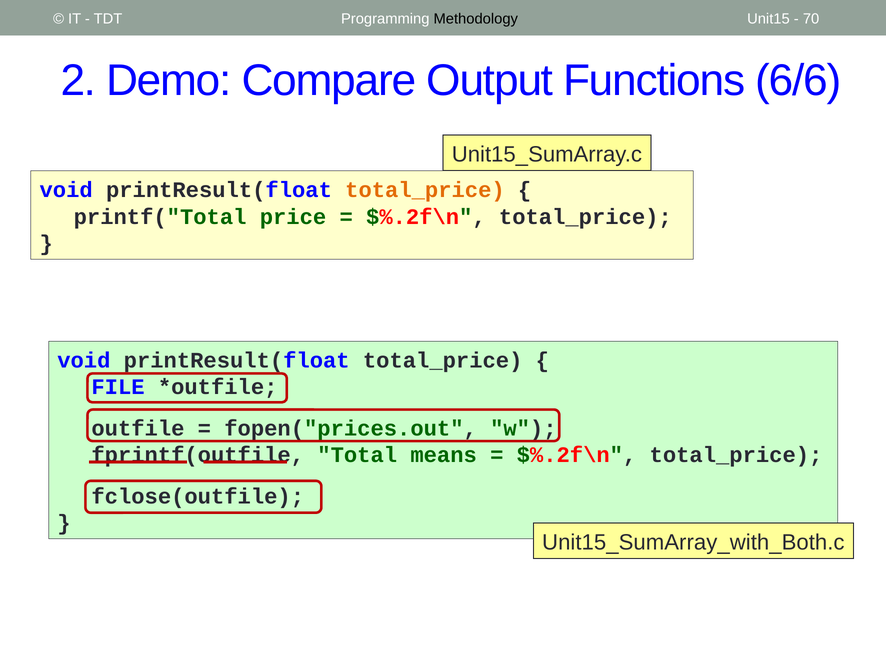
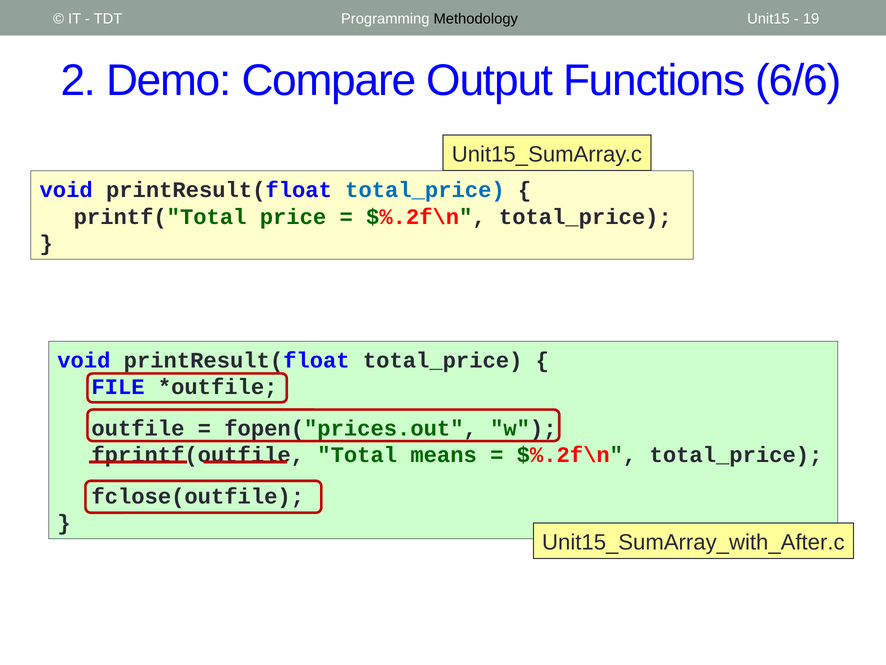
70: 70 -> 19
total_price at (425, 190) colour: orange -> blue
Unit15_SumArray_with_Both.c: Unit15_SumArray_with_Both.c -> Unit15_SumArray_with_After.c
